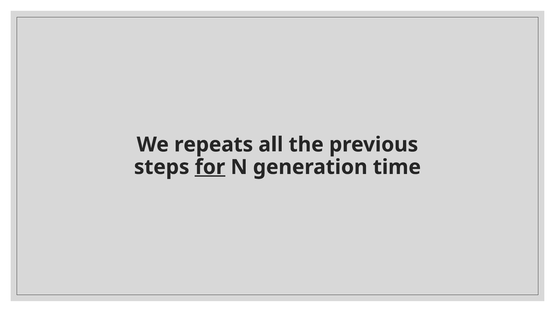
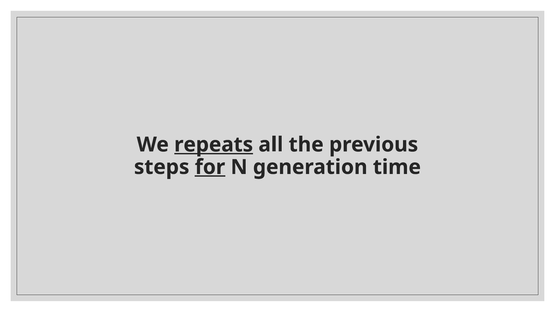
repeats underline: none -> present
